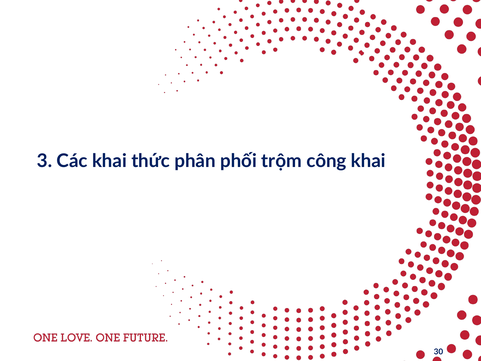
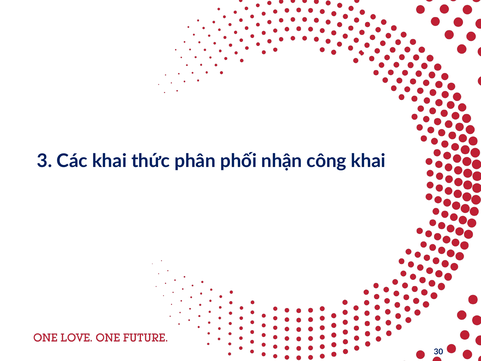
trộm: trộm -> nhận
